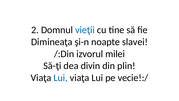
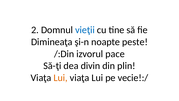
slavei: slavei -> peste
milei: milei -> pace
Lui at (61, 78) colour: blue -> orange
